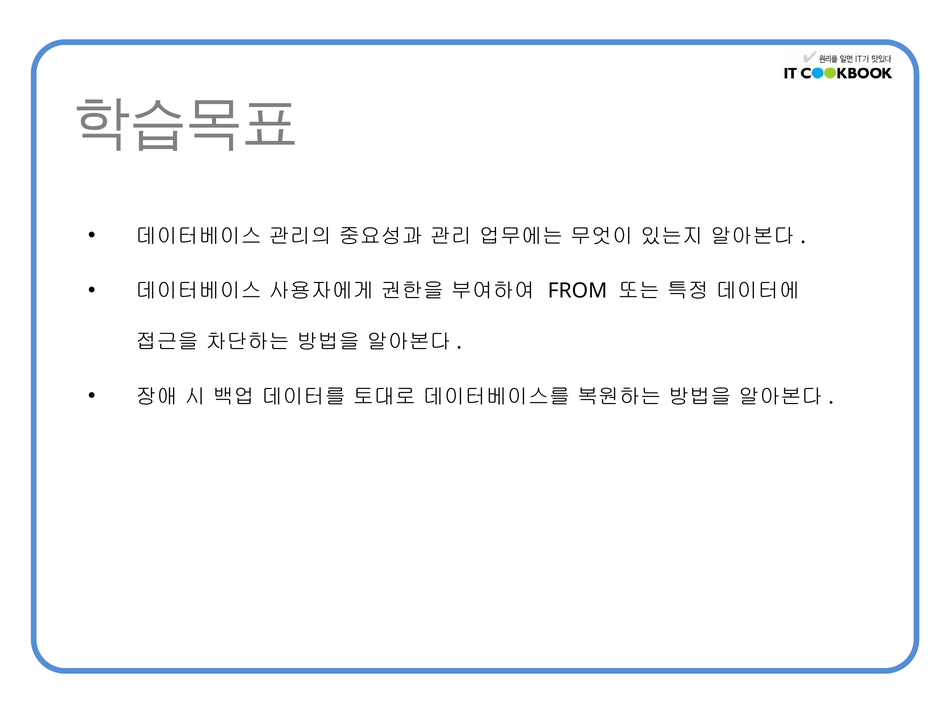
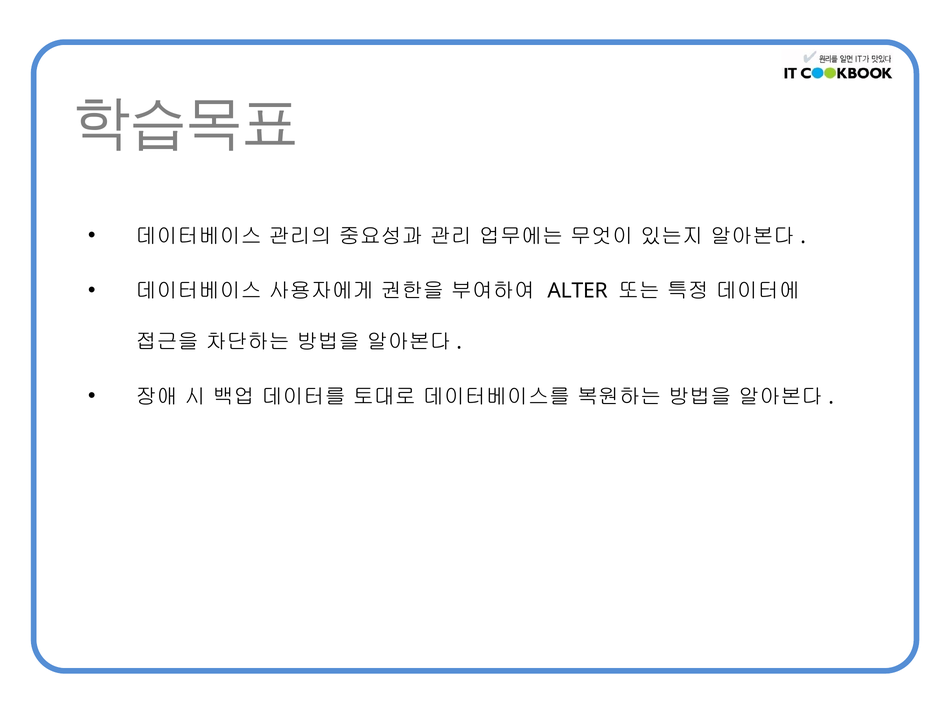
FROM: FROM -> ALTER
